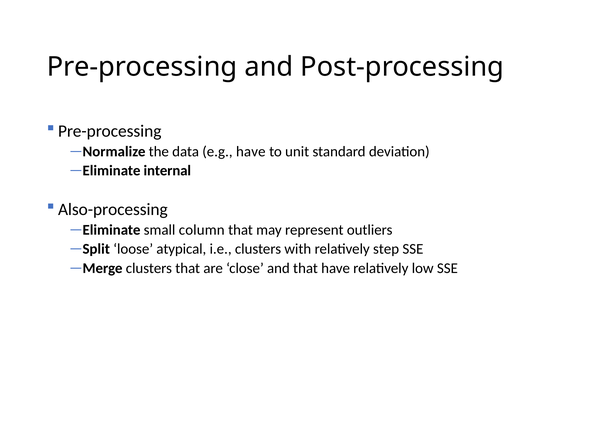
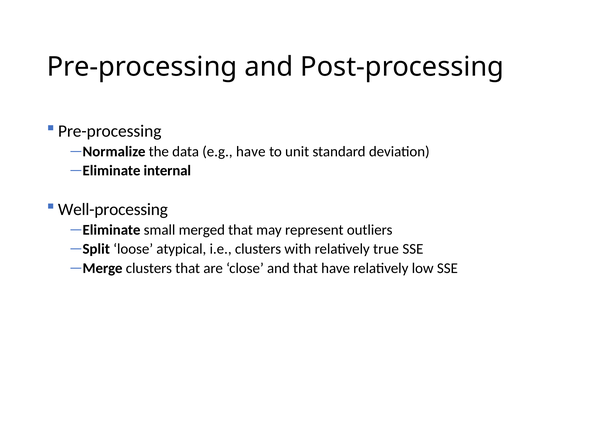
Also-processing: Also-processing -> Well-processing
column: column -> merged
step: step -> true
